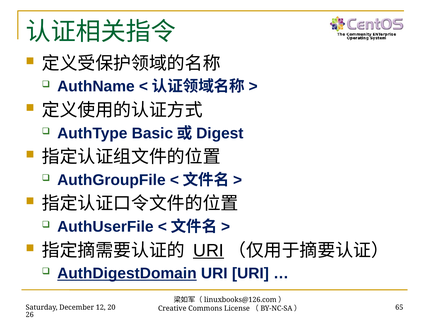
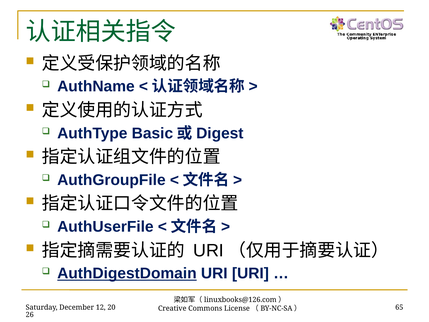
URI at (209, 250) underline: present -> none
